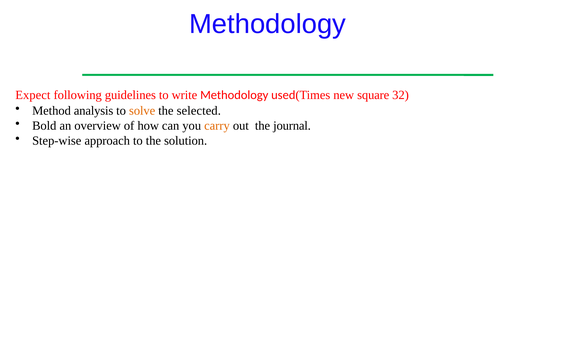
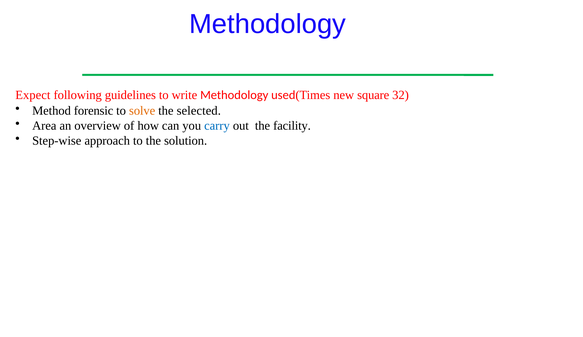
analysis: analysis -> forensic
Bold: Bold -> Area
carry colour: orange -> blue
journal: journal -> facility
